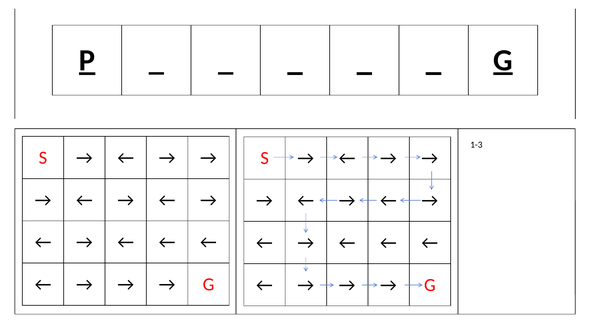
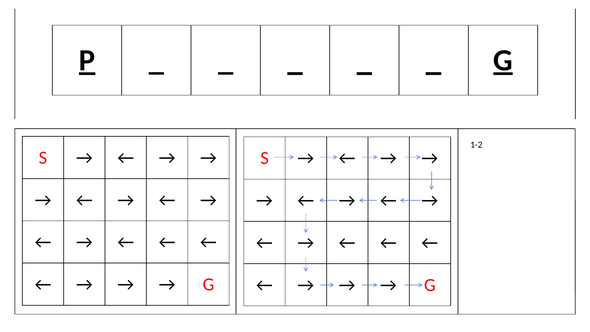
1-3: 1-3 -> 1-2
